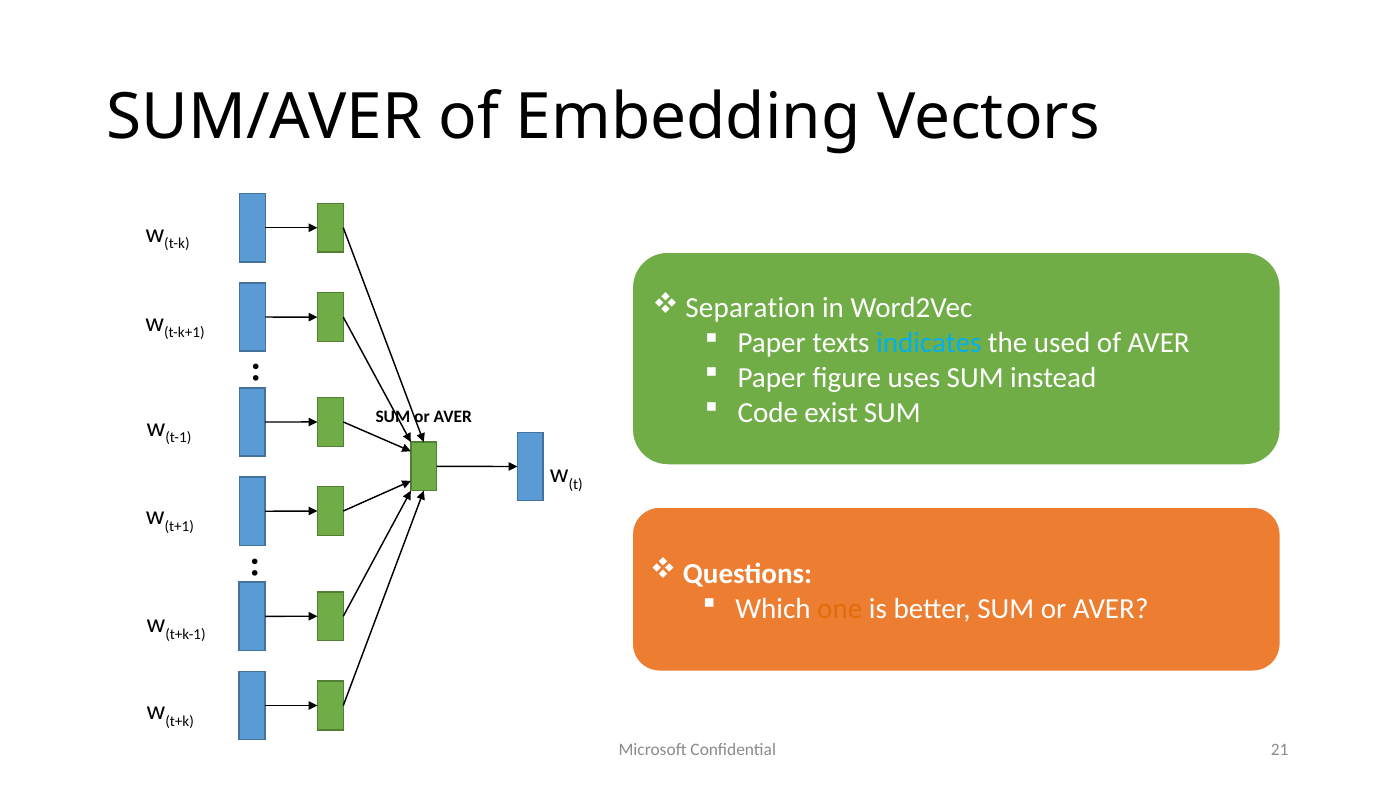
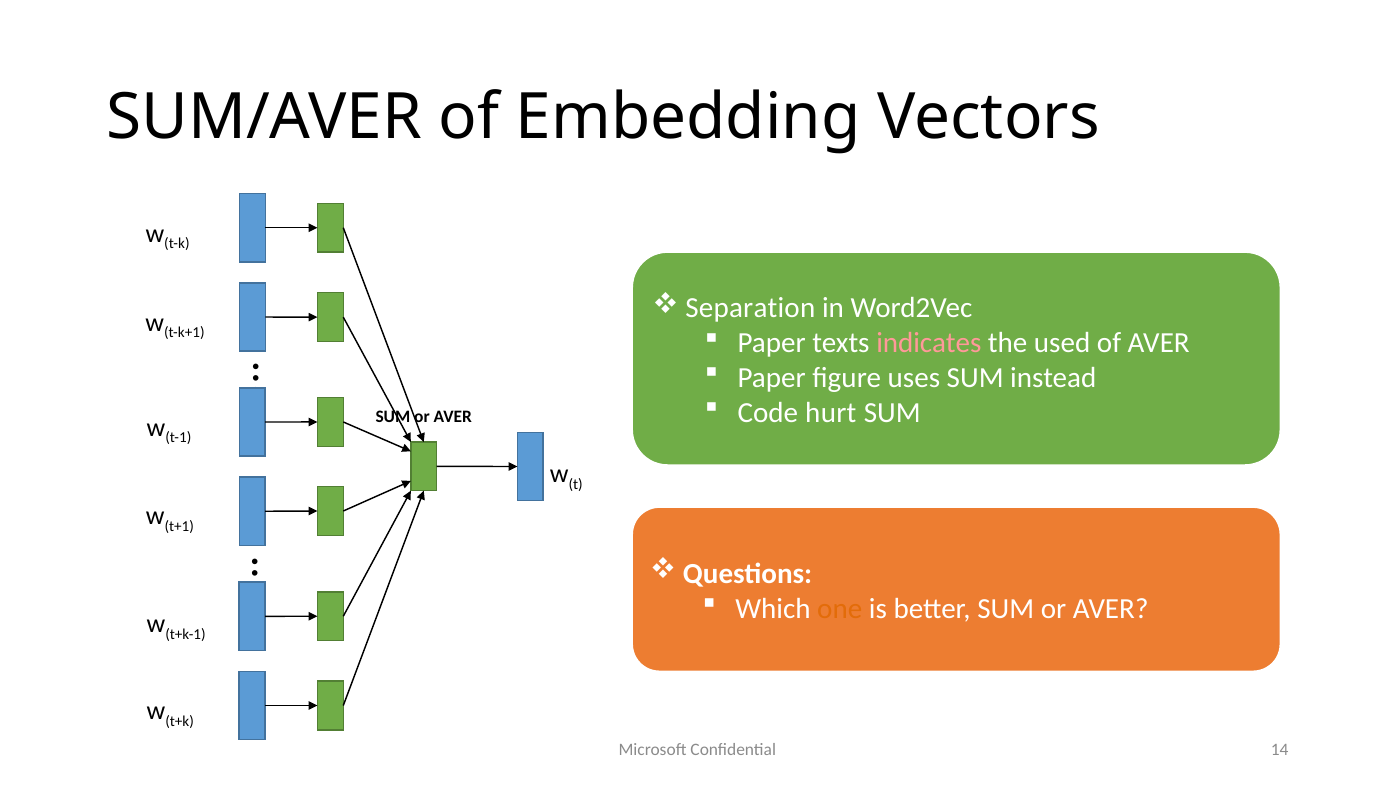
indicates colour: light blue -> pink
exist: exist -> hurt
21: 21 -> 14
